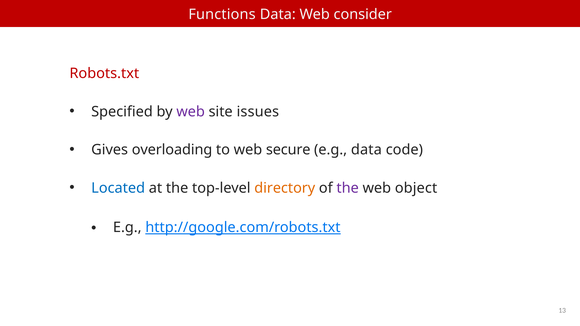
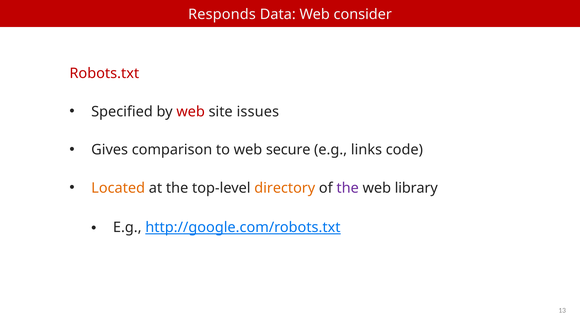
Functions: Functions -> Responds
web at (191, 112) colour: purple -> red
overloading: overloading -> comparison
e.g data: data -> links
Located colour: blue -> orange
object: object -> library
